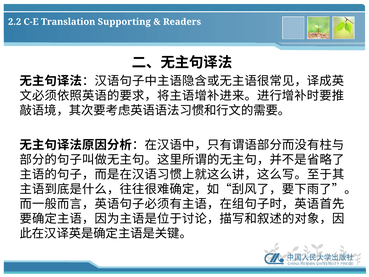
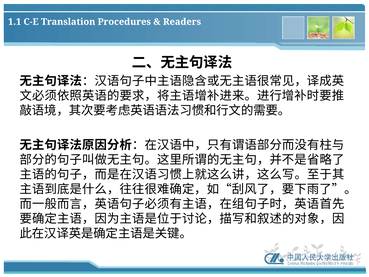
2.2: 2.2 -> 1.1
Supporting: Supporting -> Procedures
